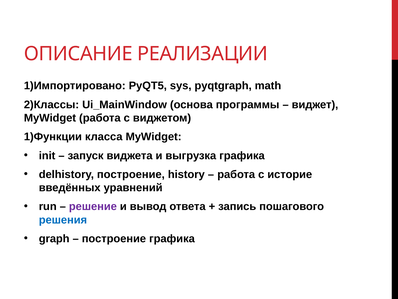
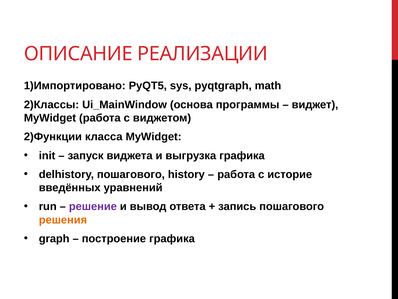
1)Функции: 1)Функции -> 2)Функции
delhistory построение: построение -> пошагового
решения colour: blue -> orange
